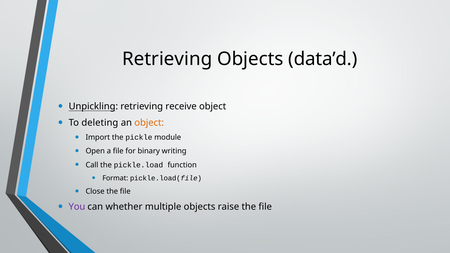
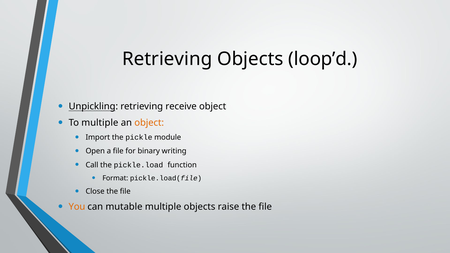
data’d: data’d -> loop’d
To deleting: deleting -> multiple
You colour: purple -> orange
whether: whether -> mutable
